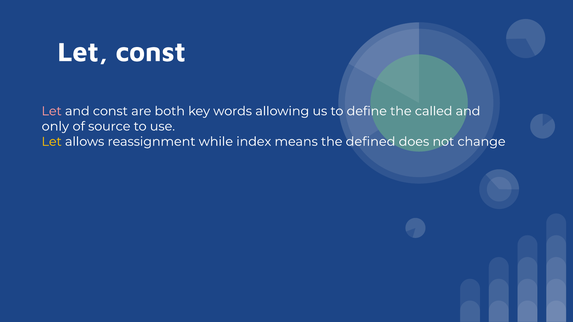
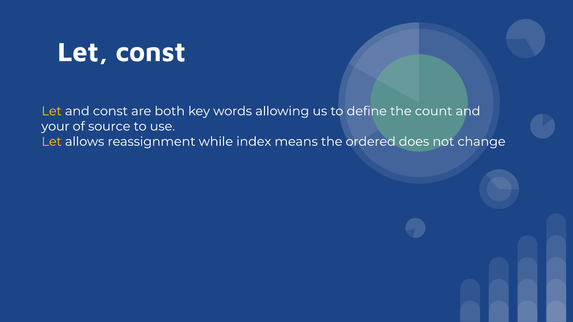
Let at (52, 111) colour: pink -> yellow
called: called -> count
only: only -> your
defined: defined -> ordered
